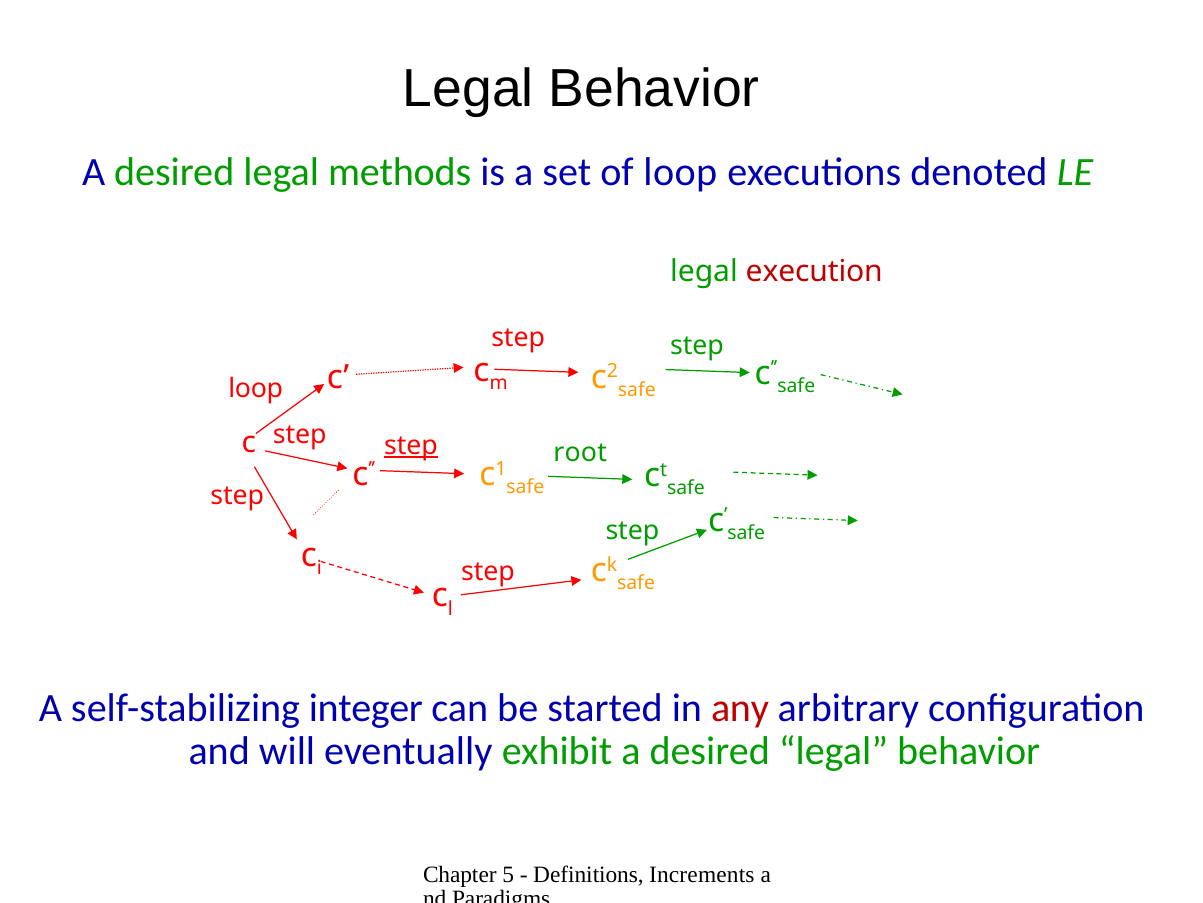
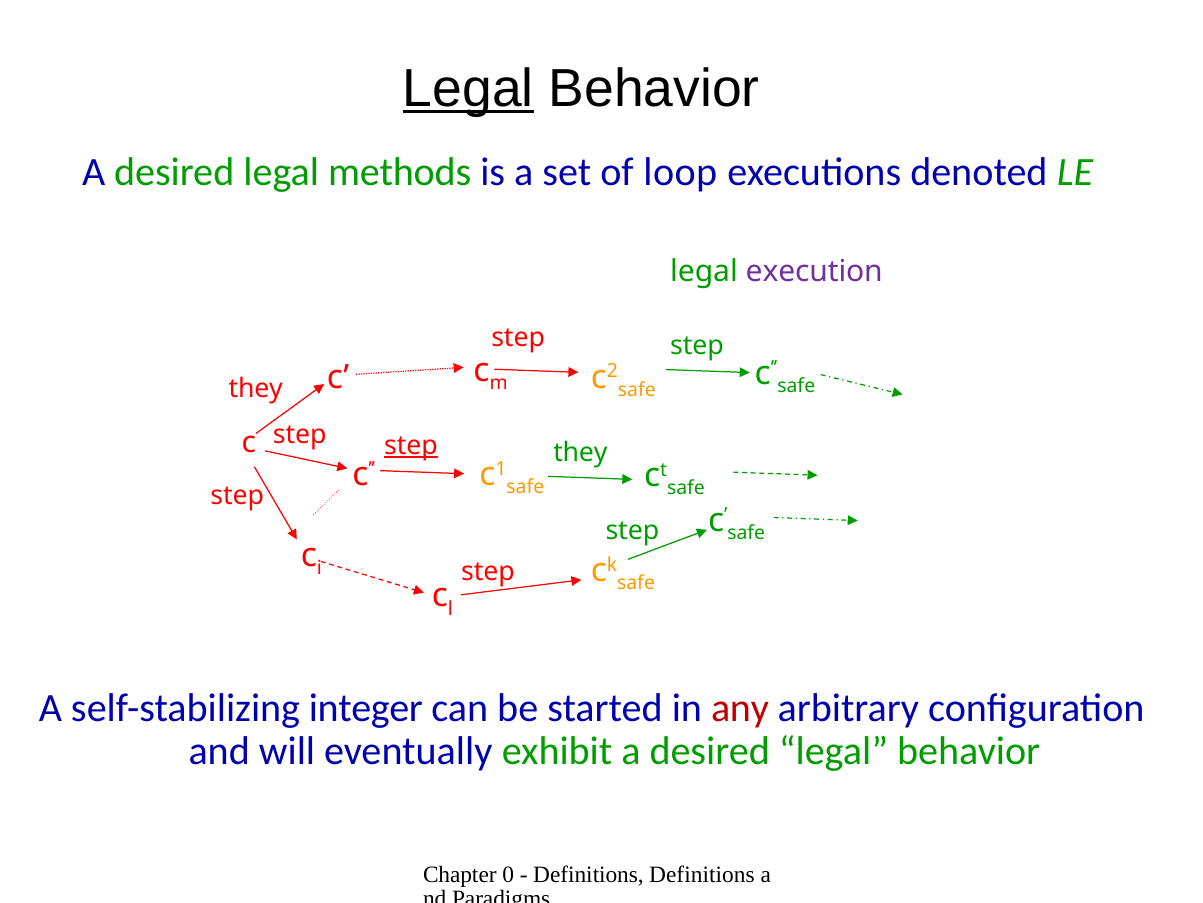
Legal at (468, 88) underline: none -> present
execution colour: red -> purple
loop at (256, 389): loop -> they
root at (580, 452): root -> they
5: 5 -> 0
Definitions Increments: Increments -> Definitions
